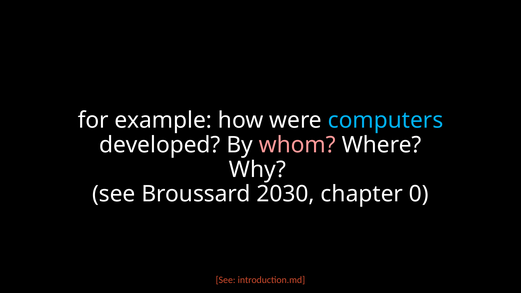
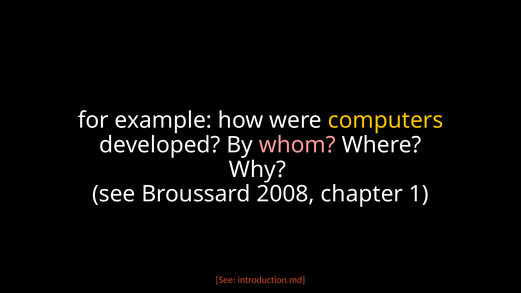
computers colour: light blue -> yellow
2030: 2030 -> 2008
0: 0 -> 1
